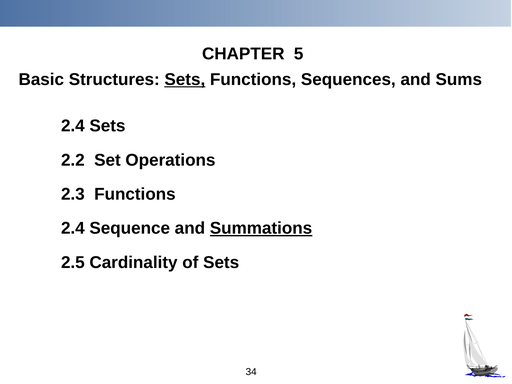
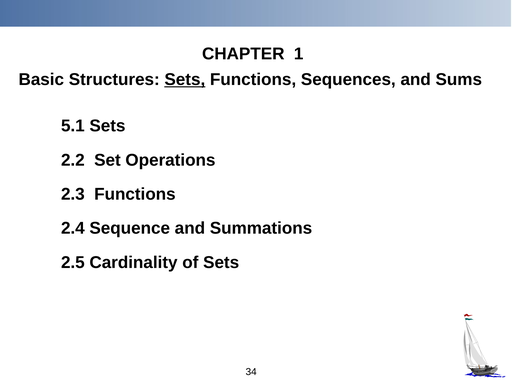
5: 5 -> 1
2.4 at (73, 126): 2.4 -> 5.1
Summations underline: present -> none
